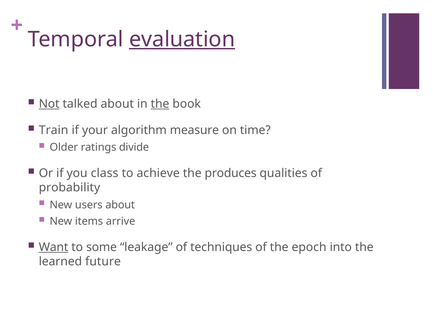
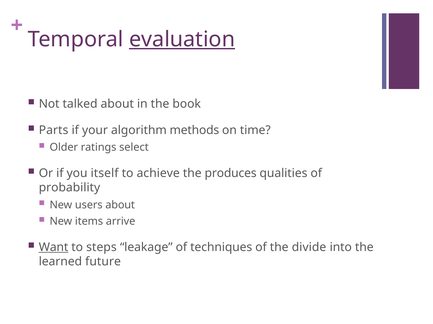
Not underline: present -> none
the at (160, 104) underline: present -> none
Train: Train -> Parts
measure: measure -> methods
divide: divide -> select
class: class -> itself
some: some -> steps
epoch: epoch -> divide
